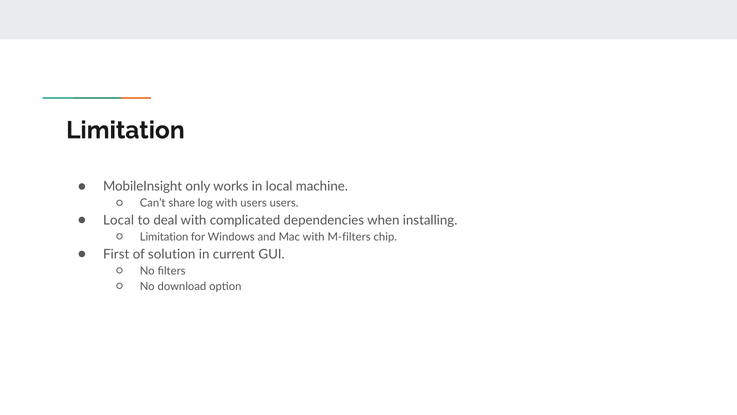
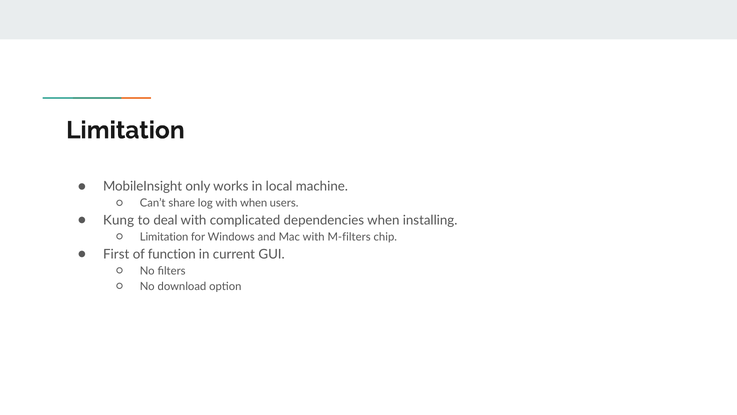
with users: users -> when
Local at (119, 220): Local -> Kung
solution: solution -> function
